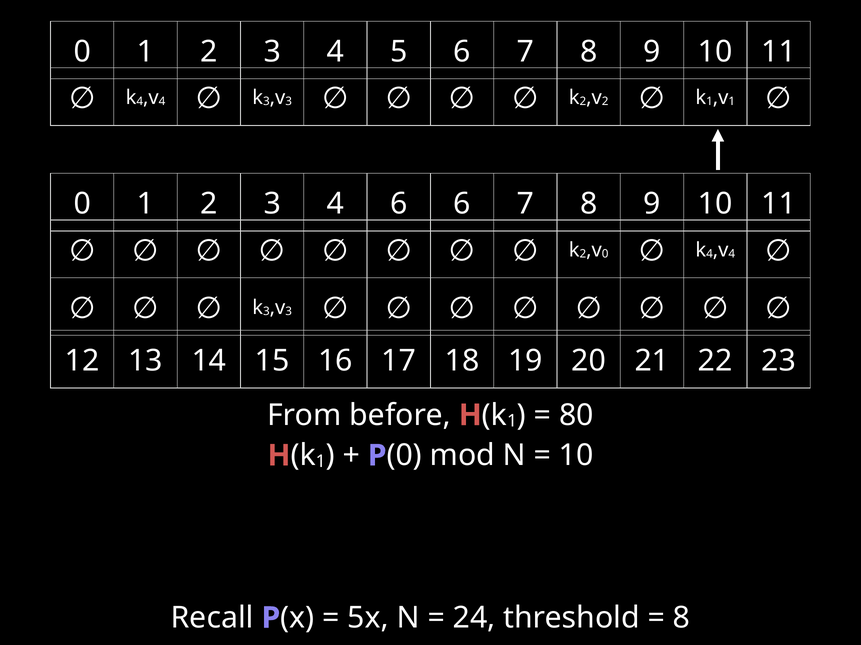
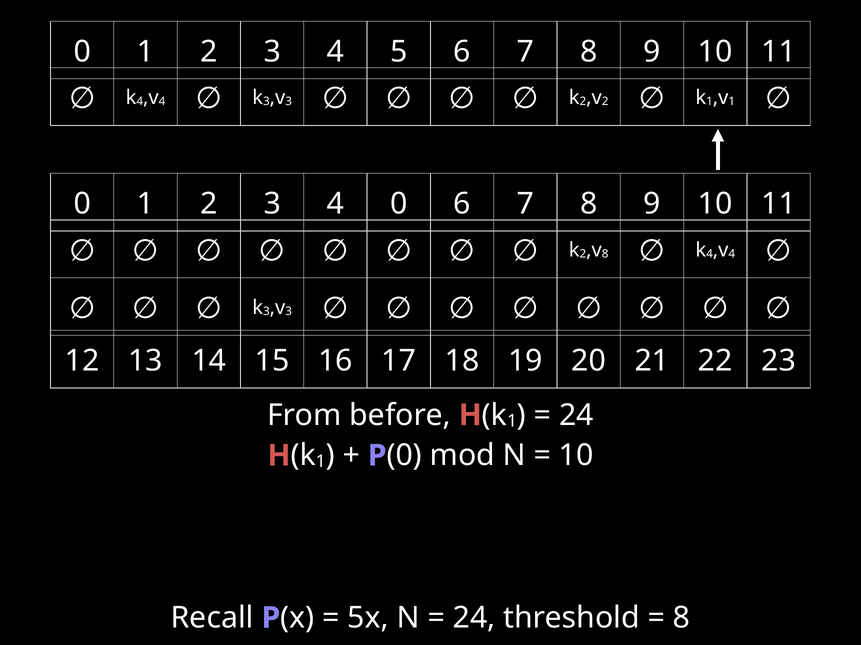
4 6: 6 -> 0
0 at (605, 254): 0 -> 8
80 at (576, 416): 80 -> 24
